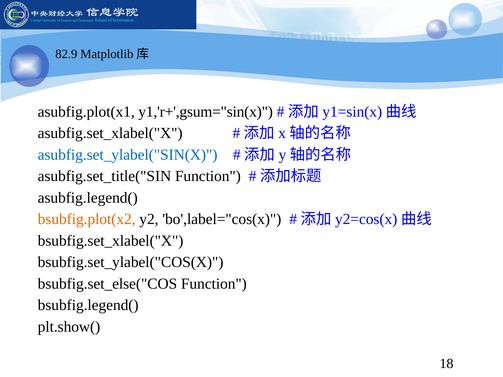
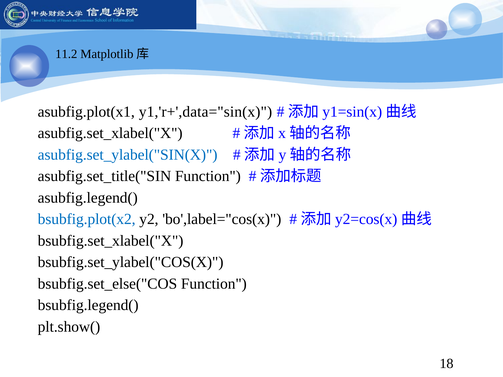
82.9: 82.9 -> 11.2
y1,'r+',gsum="sin(x: y1,'r+',gsum="sin(x -> y1,'r+',data="sin(x
bsubfig.plot(x2 colour: orange -> blue
